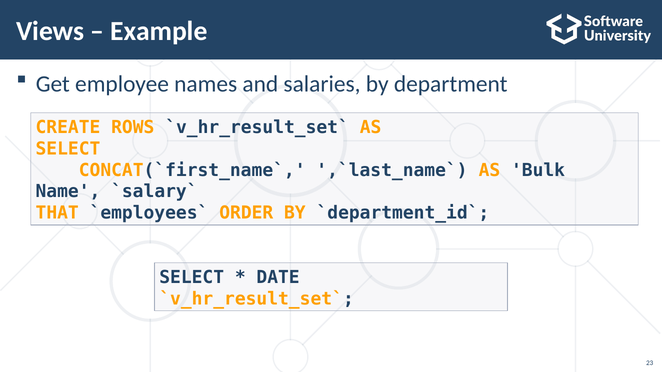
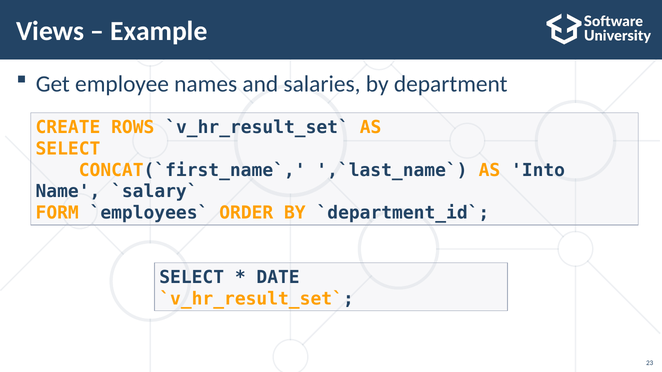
Bulk: Bulk -> Into
THAT: THAT -> FORM
